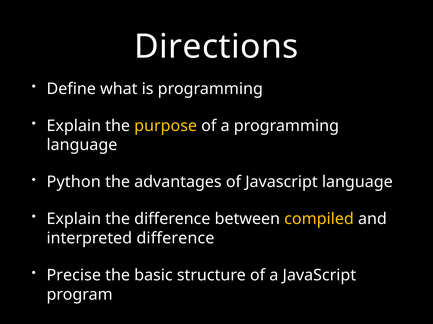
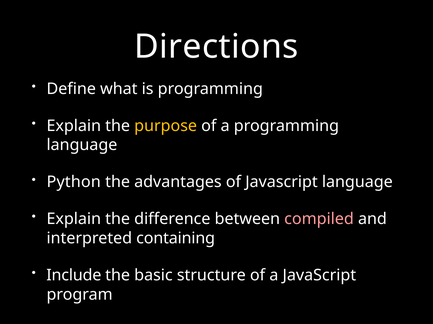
compiled colour: yellow -> pink
interpreted difference: difference -> containing
Precise: Precise -> Include
